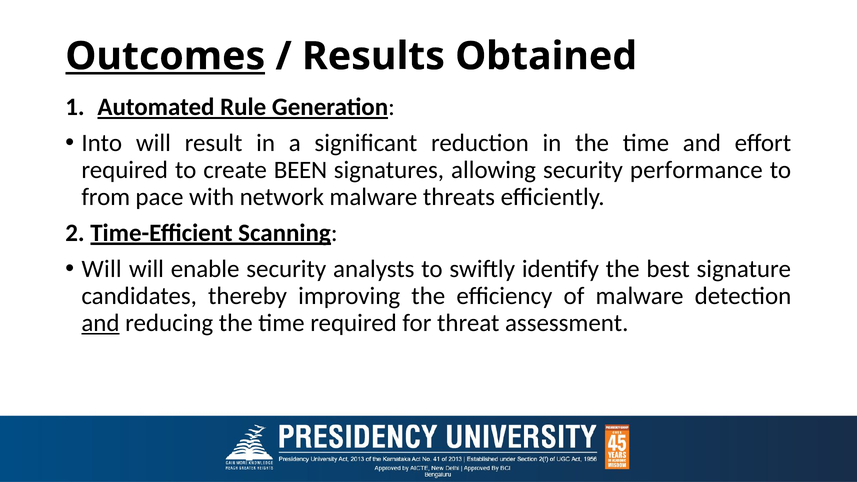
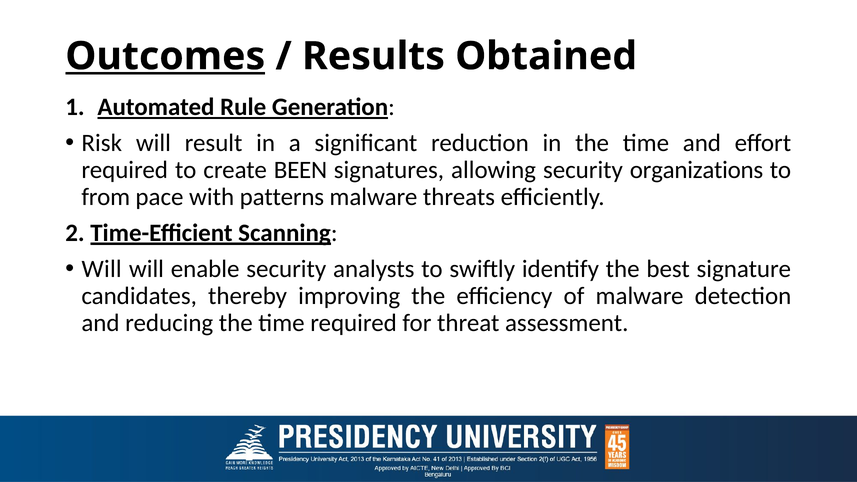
Into: Into -> Risk
performance: performance -> organizations
network: network -> patterns
and at (101, 323) underline: present -> none
